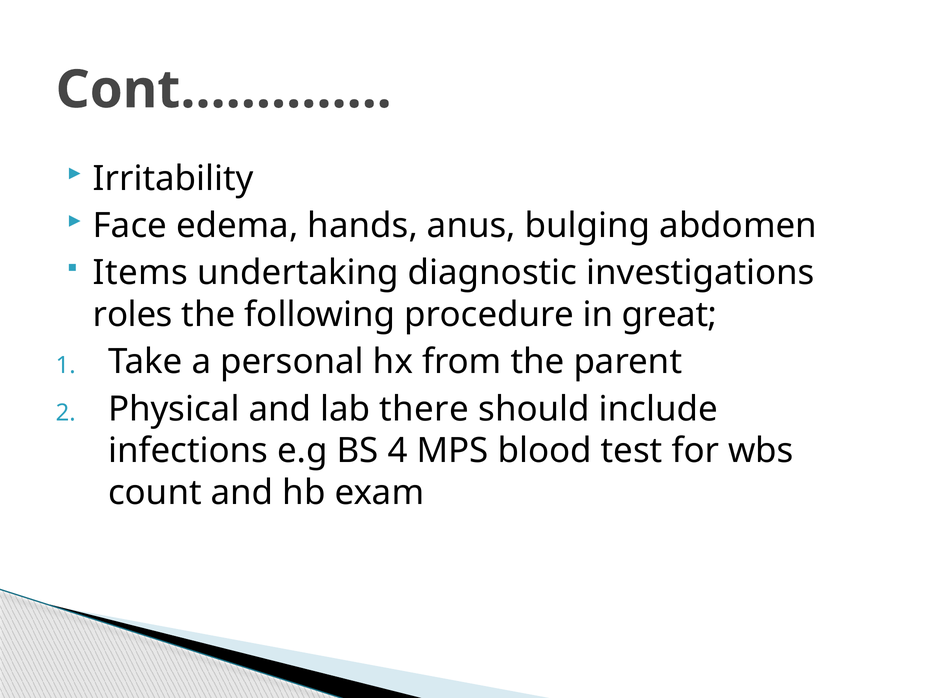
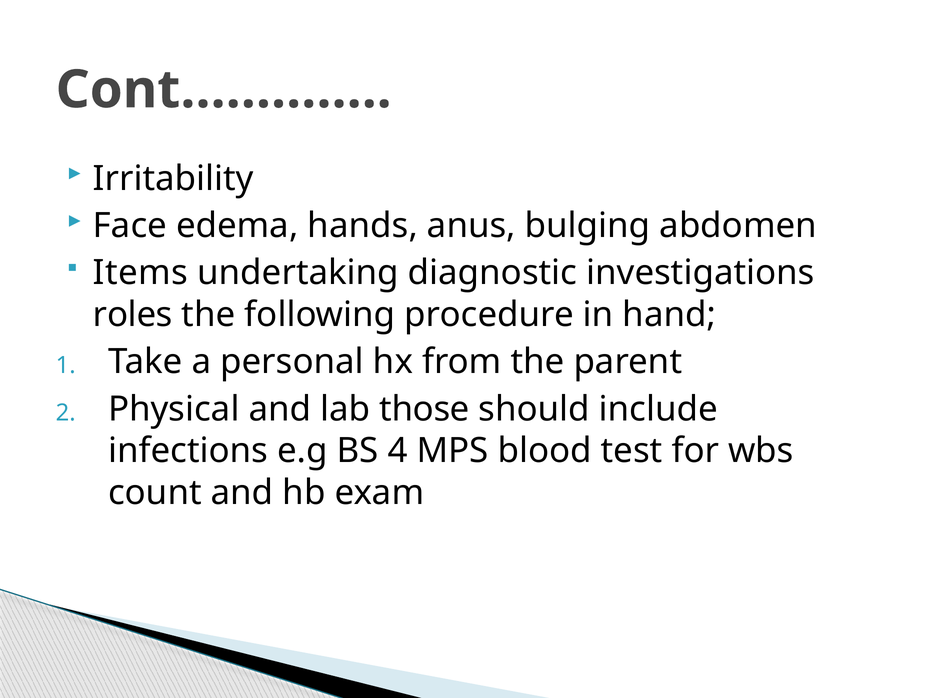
great: great -> hand
there: there -> those
